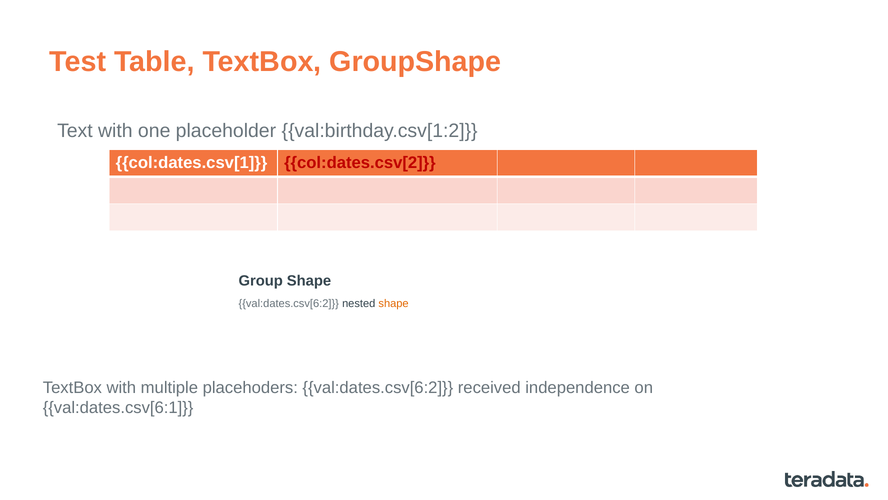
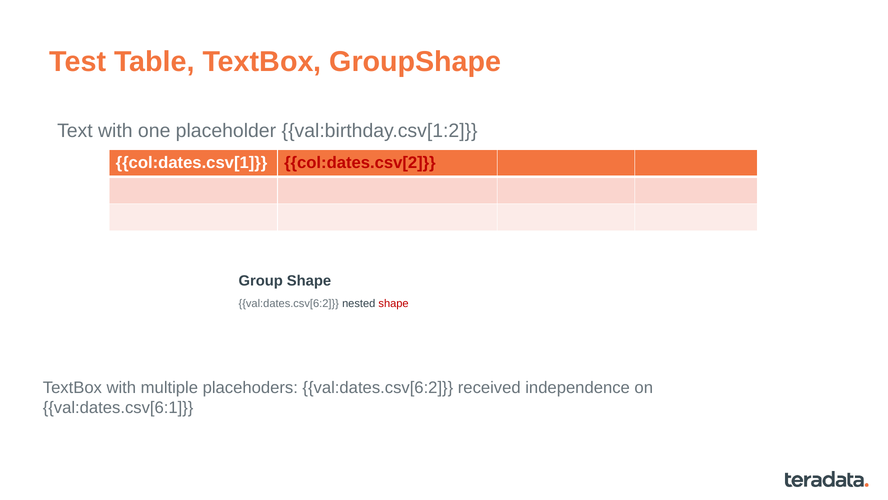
shape at (394, 303) colour: orange -> red
